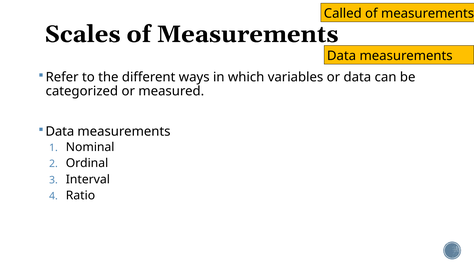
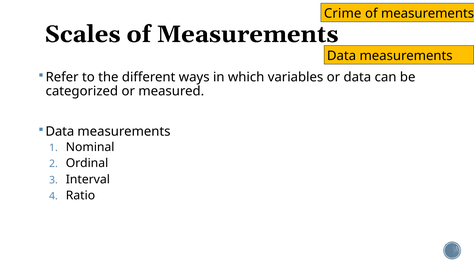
Called: Called -> Crime
